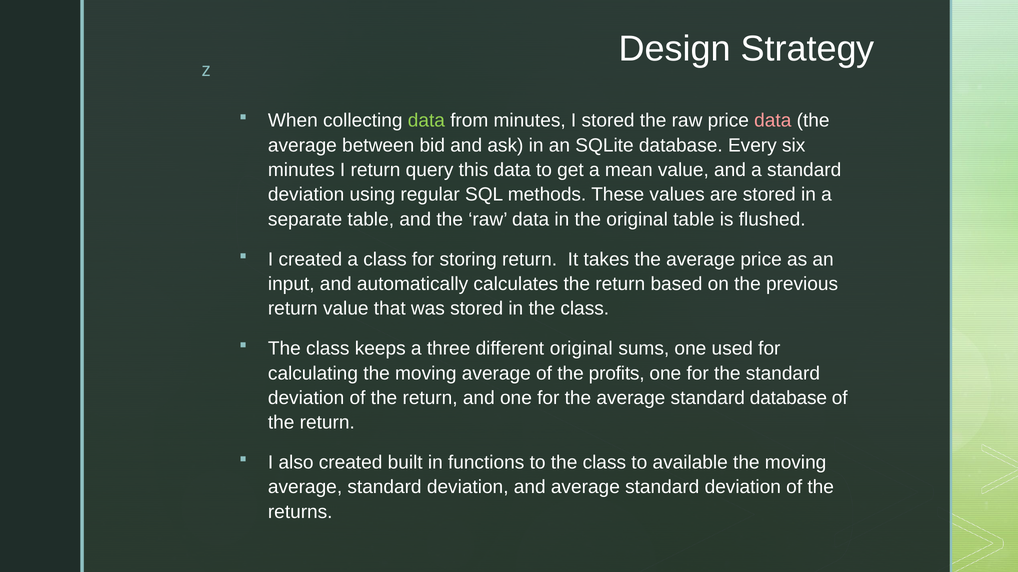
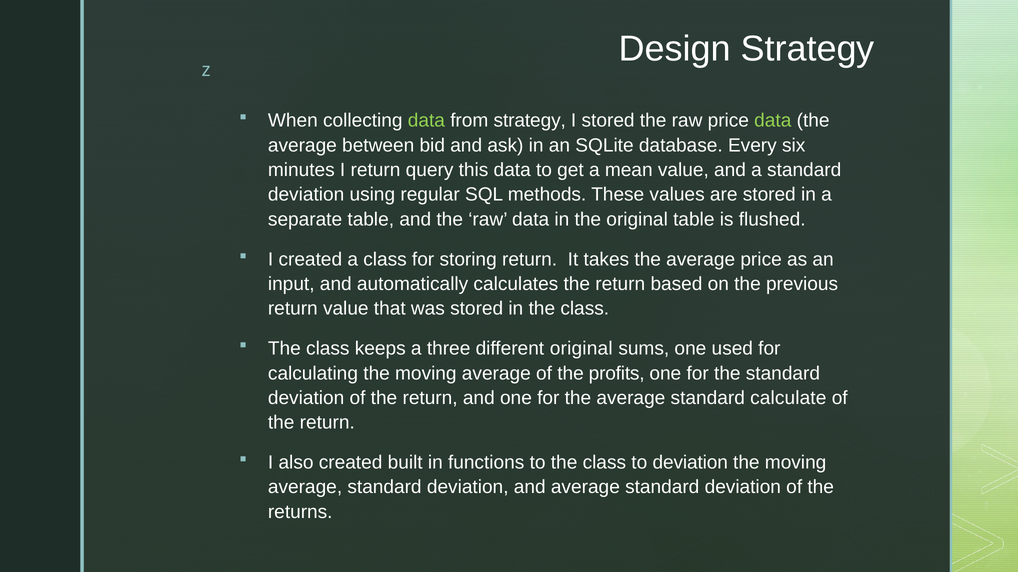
from minutes: minutes -> strategy
data at (773, 121) colour: pink -> light green
standard database: database -> calculate
to available: available -> deviation
